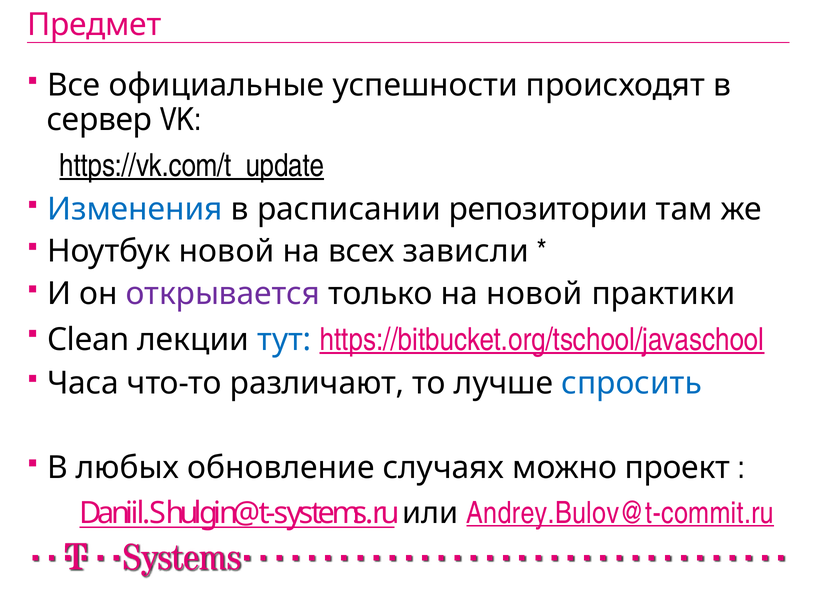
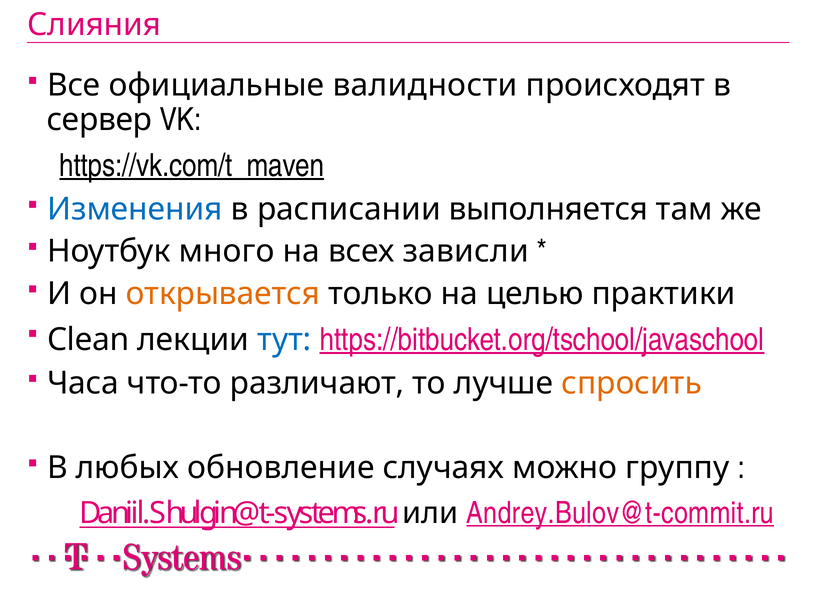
Предмет: Предмет -> Слияния
успешности: успешности -> валидности
https://vk.com/t_update: https://vk.com/t_update -> https://vk.com/t_maven
репозитории: репозитории -> выполняется
Ноутбук новой: новой -> много
открывается colour: purple -> orange
на новой: новой -> целью
спросить colour: blue -> orange
проект: проект -> группу
